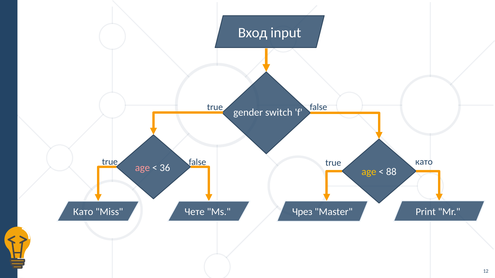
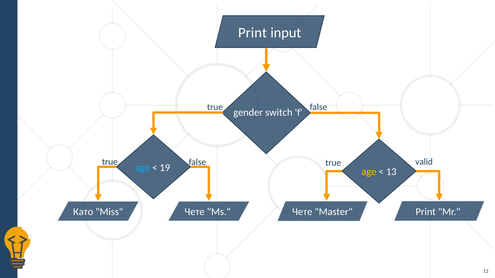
Вход at (253, 33): Вход -> Print
true като: като -> valid
age at (142, 168) colour: pink -> light blue
36: 36 -> 19
88: 88 -> 13
Miss Чрез: Чрез -> Чете
